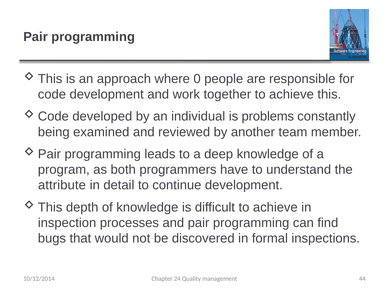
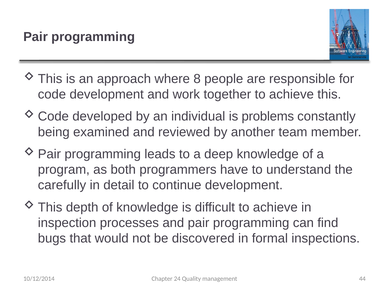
0: 0 -> 8
attribute: attribute -> carefully
